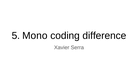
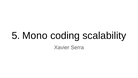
difference: difference -> scalability
